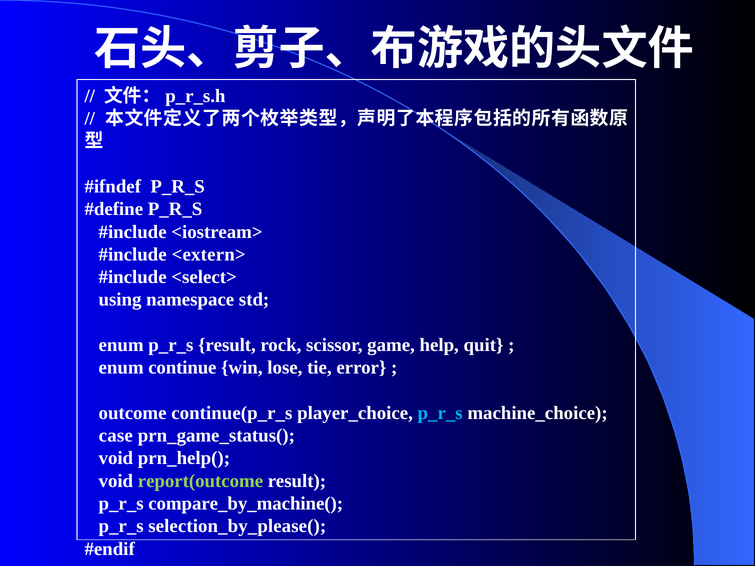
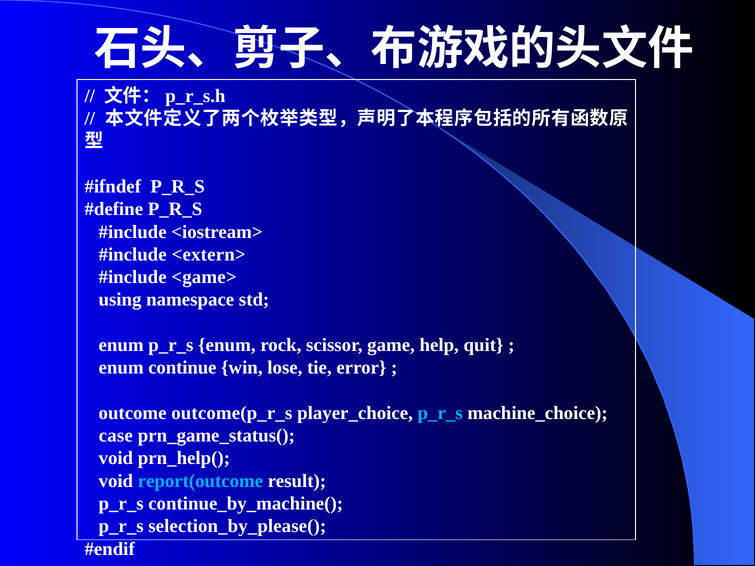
<select>: <select> -> <game>
p_r_s result: result -> enum
continue(p_r_s: continue(p_r_s -> outcome(p_r_s
report(outcome colour: light green -> light blue
compare_by_machine(: compare_by_machine( -> continue_by_machine(
